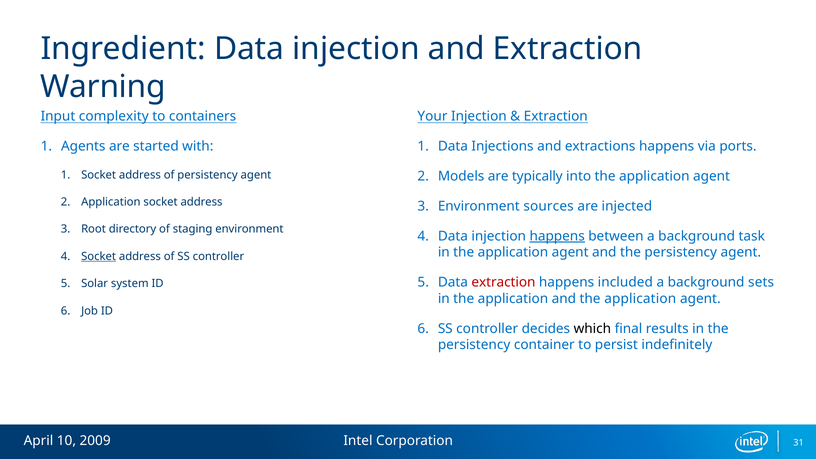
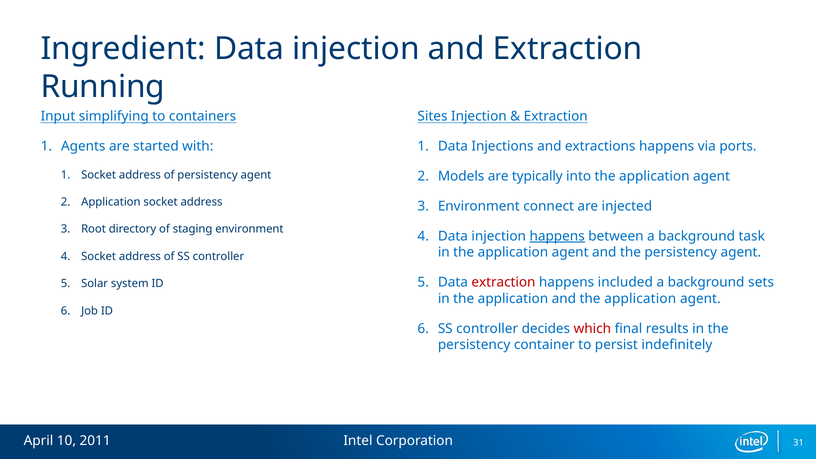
Warning: Warning -> Running
complexity: complexity -> simplifying
Your: Your -> Sites
sources: sources -> connect
Socket at (99, 256) underline: present -> none
which colour: black -> red
2009: 2009 -> 2011
